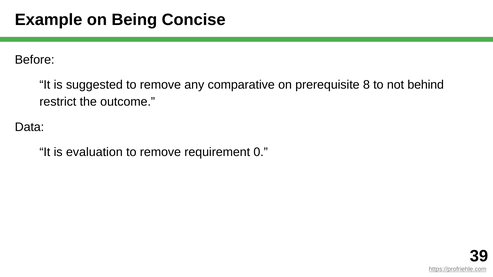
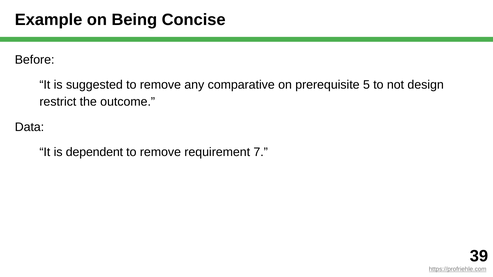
8: 8 -> 5
behind: behind -> design
evaluation: evaluation -> dependent
0: 0 -> 7
